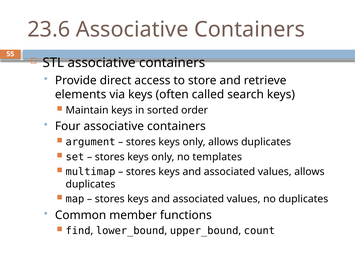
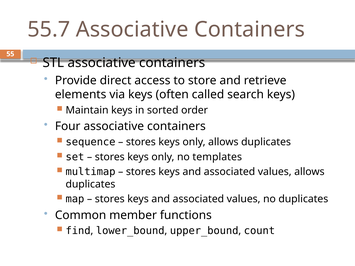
23.6: 23.6 -> 55.7
argument: argument -> sequence
